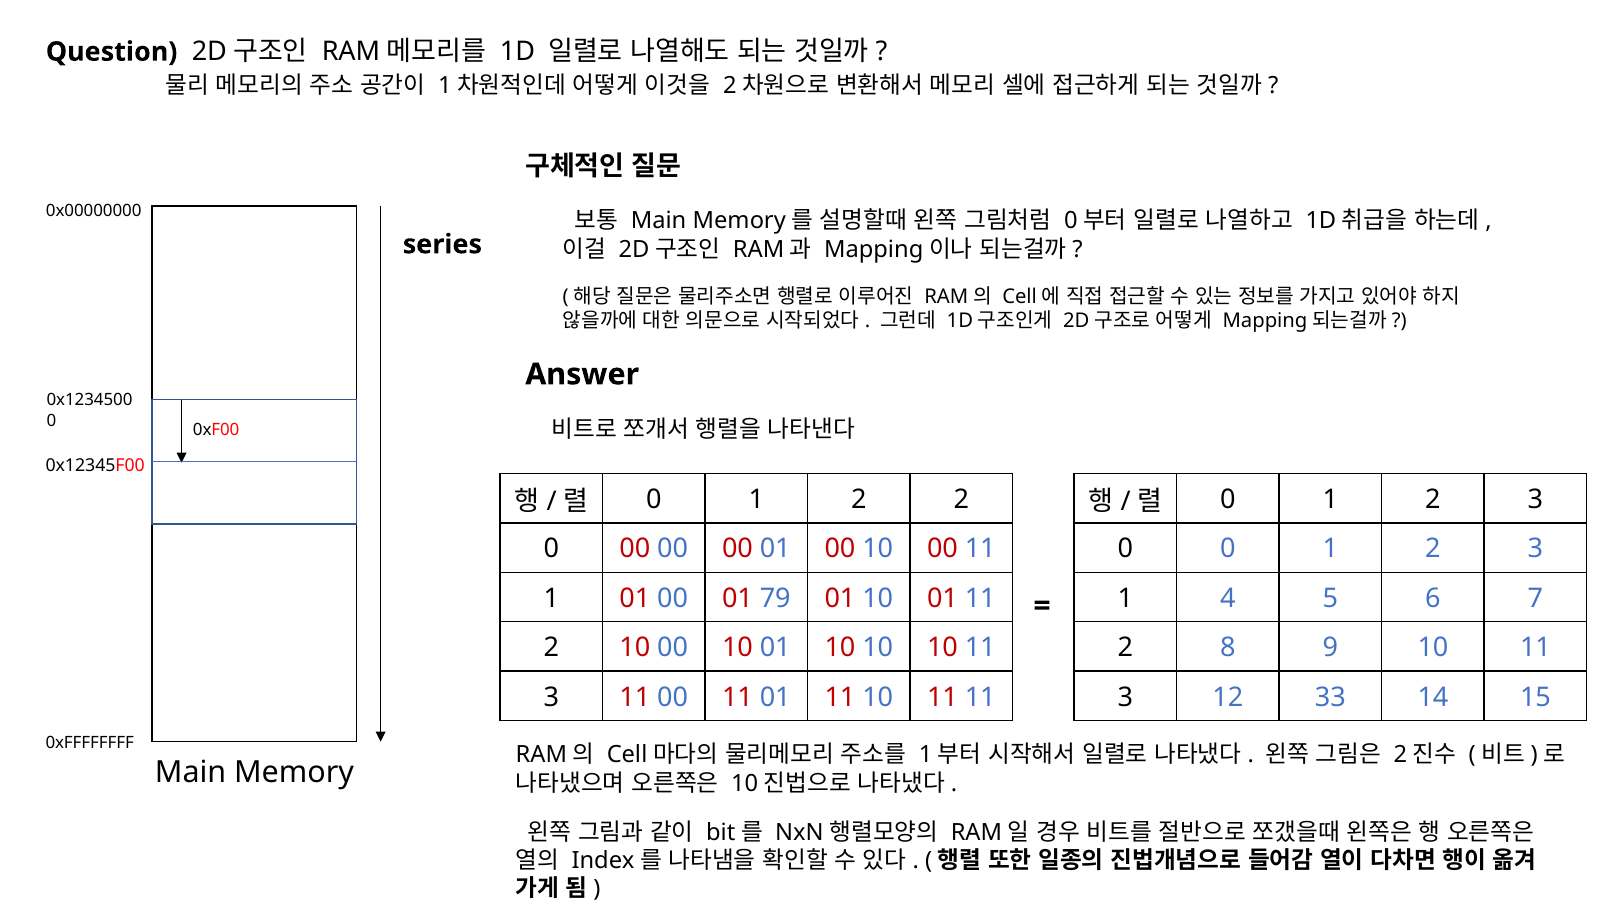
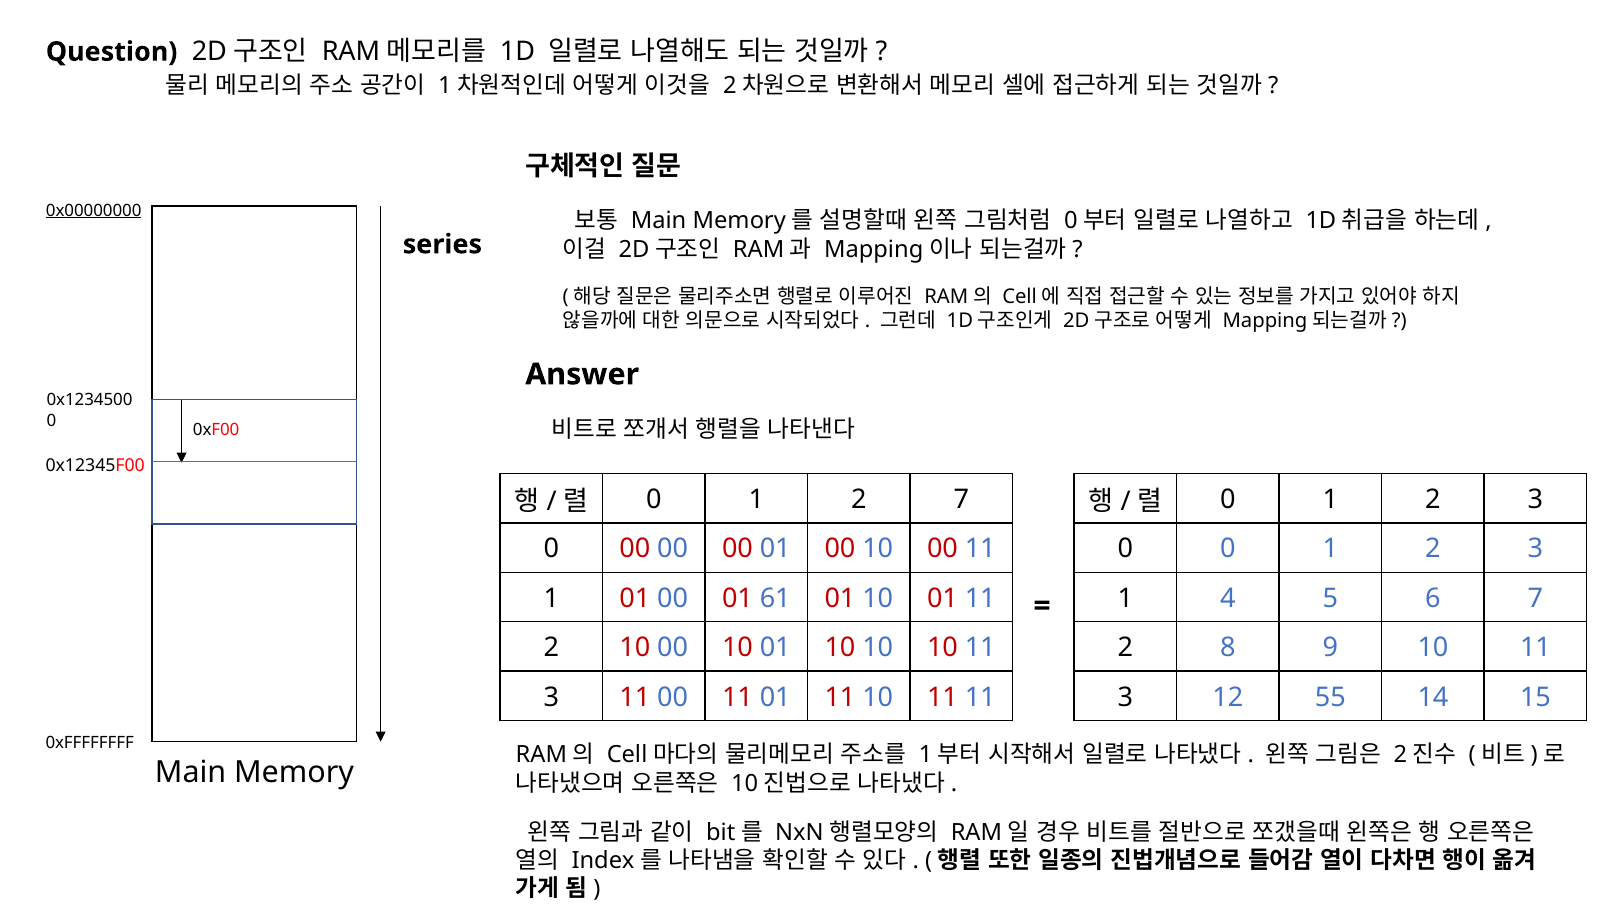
0x00000000 underline: none -> present
2 2: 2 -> 7
79: 79 -> 61
33: 33 -> 55
